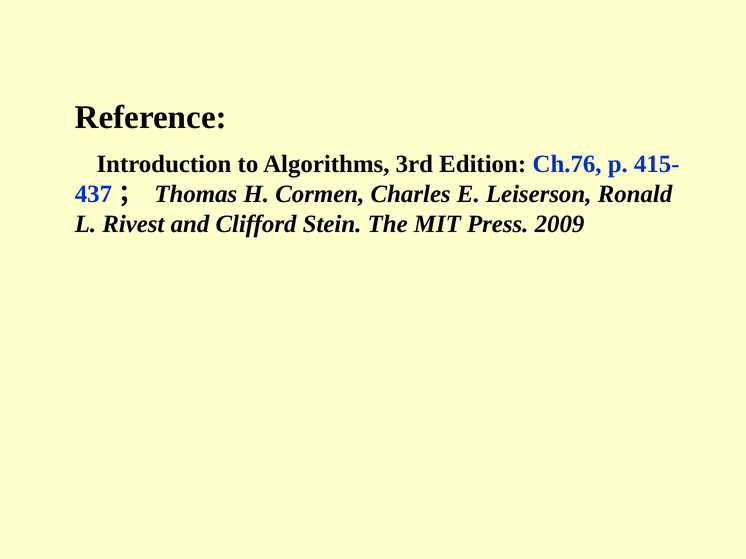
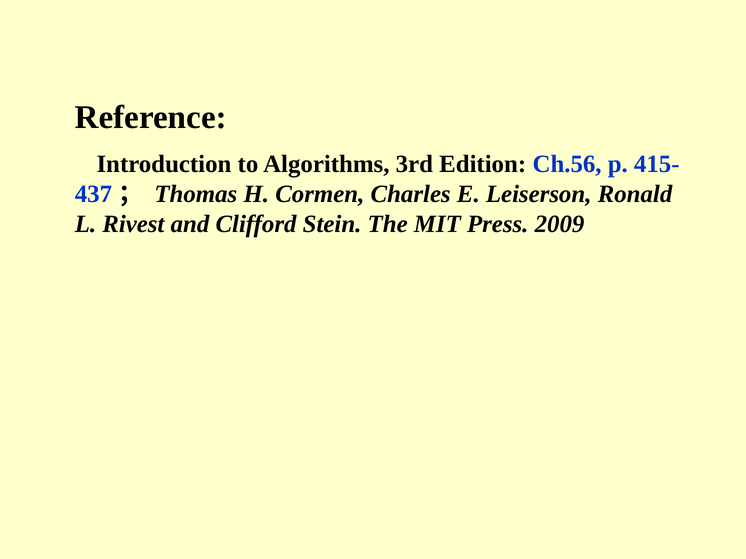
Ch.76: Ch.76 -> Ch.56
